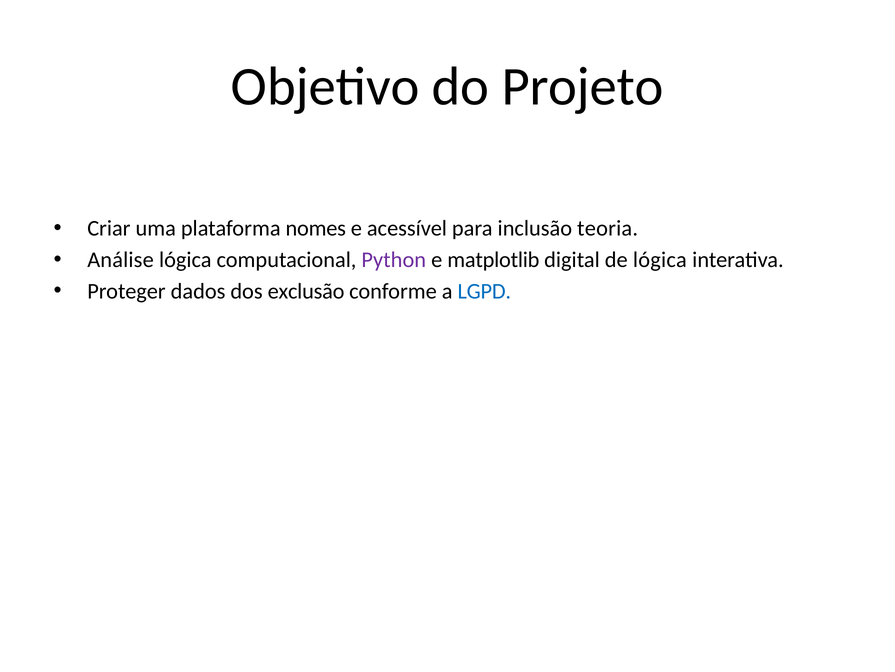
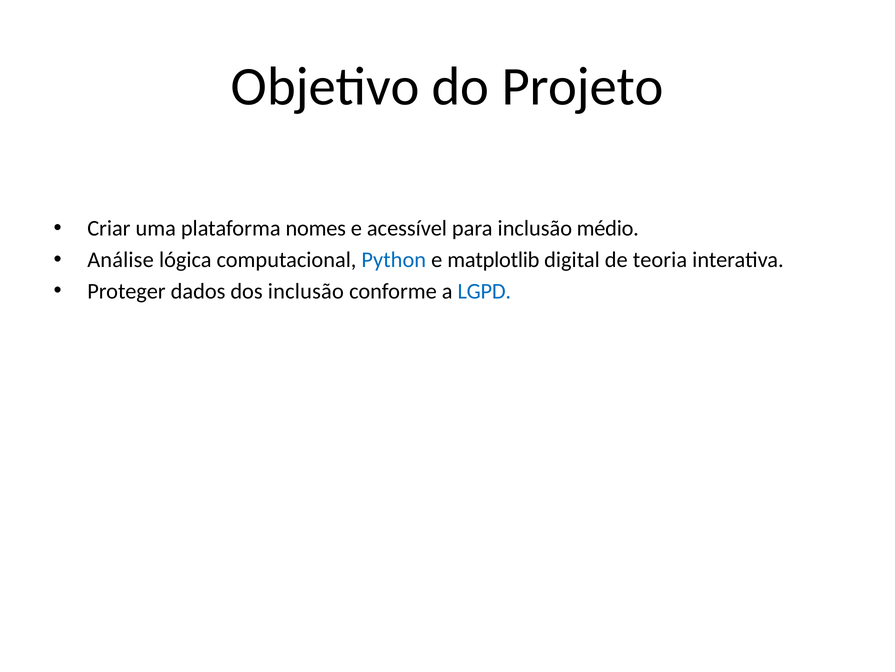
teoria: teoria -> médio
Python colour: purple -> blue
de lógica: lógica -> teoria
dos exclusão: exclusão -> inclusão
